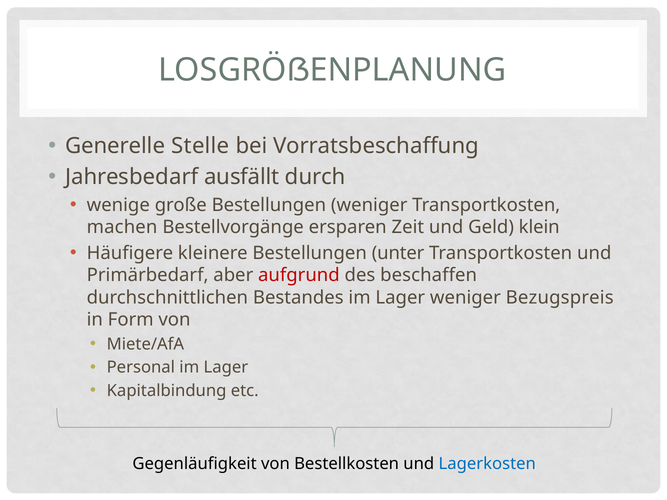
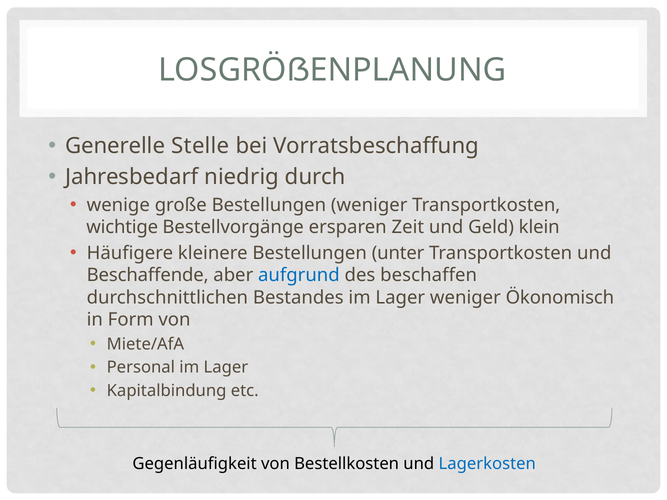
ausfällt: ausfällt -> niedrig
machen: machen -> wichtige
Primärbedarf: Primärbedarf -> Beschaffende
aufgrund colour: red -> blue
Bezugspreis: Bezugspreis -> Ökonomisch
